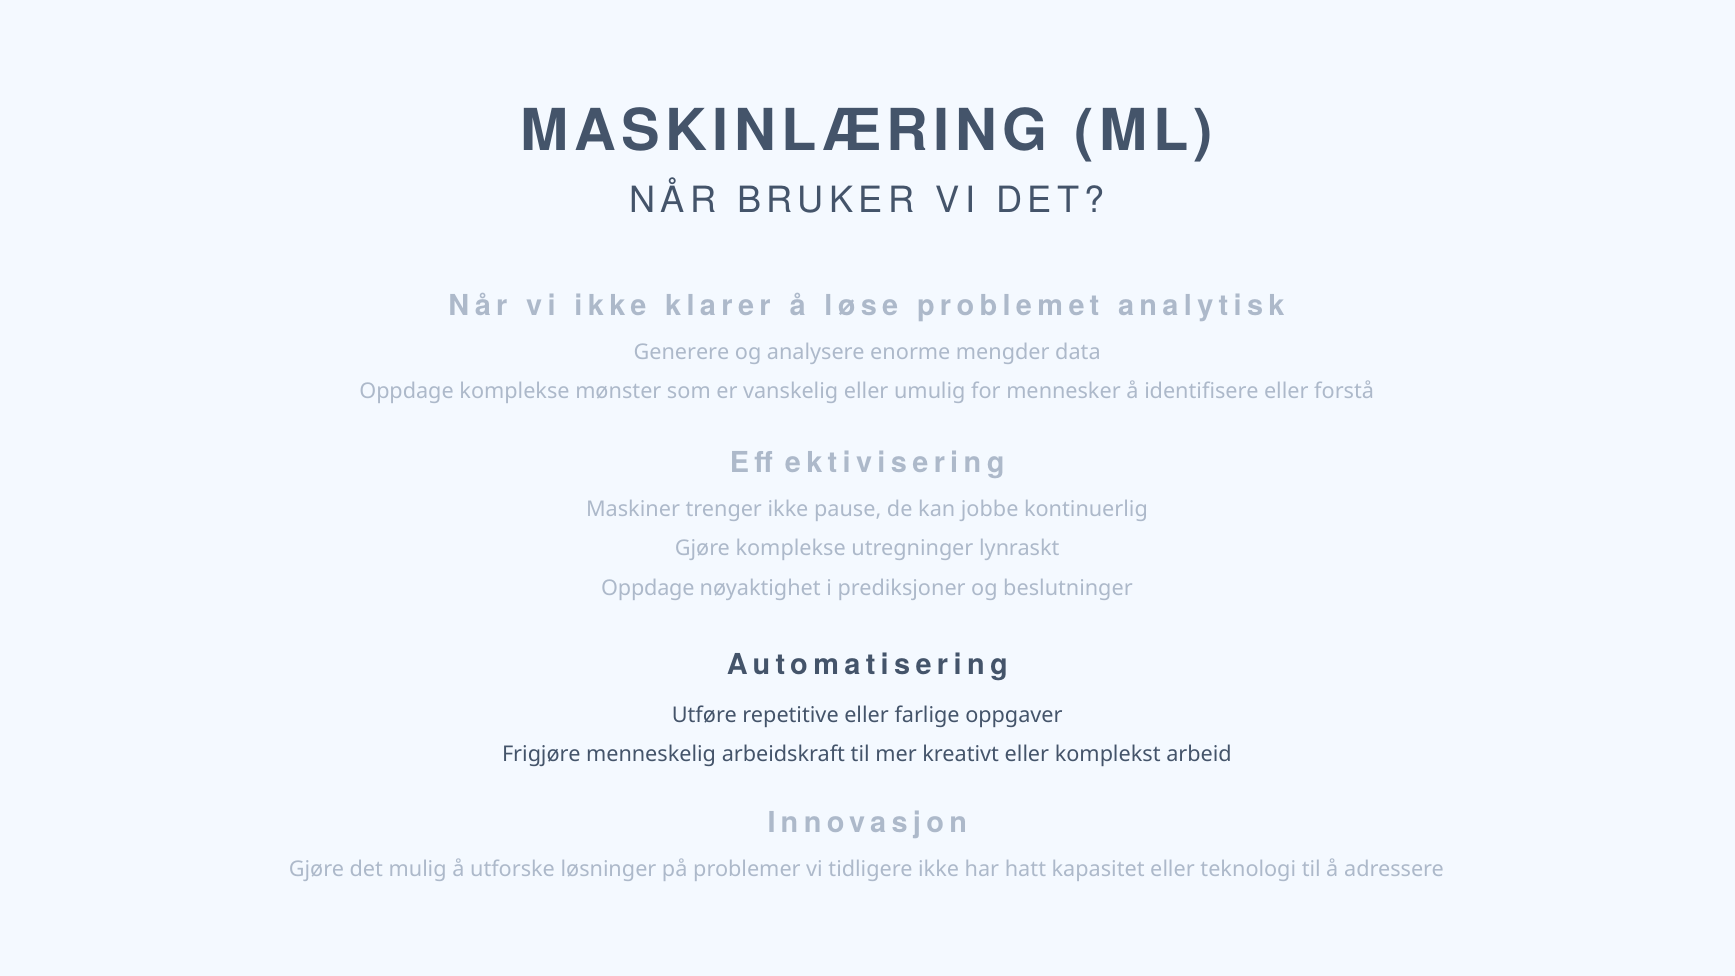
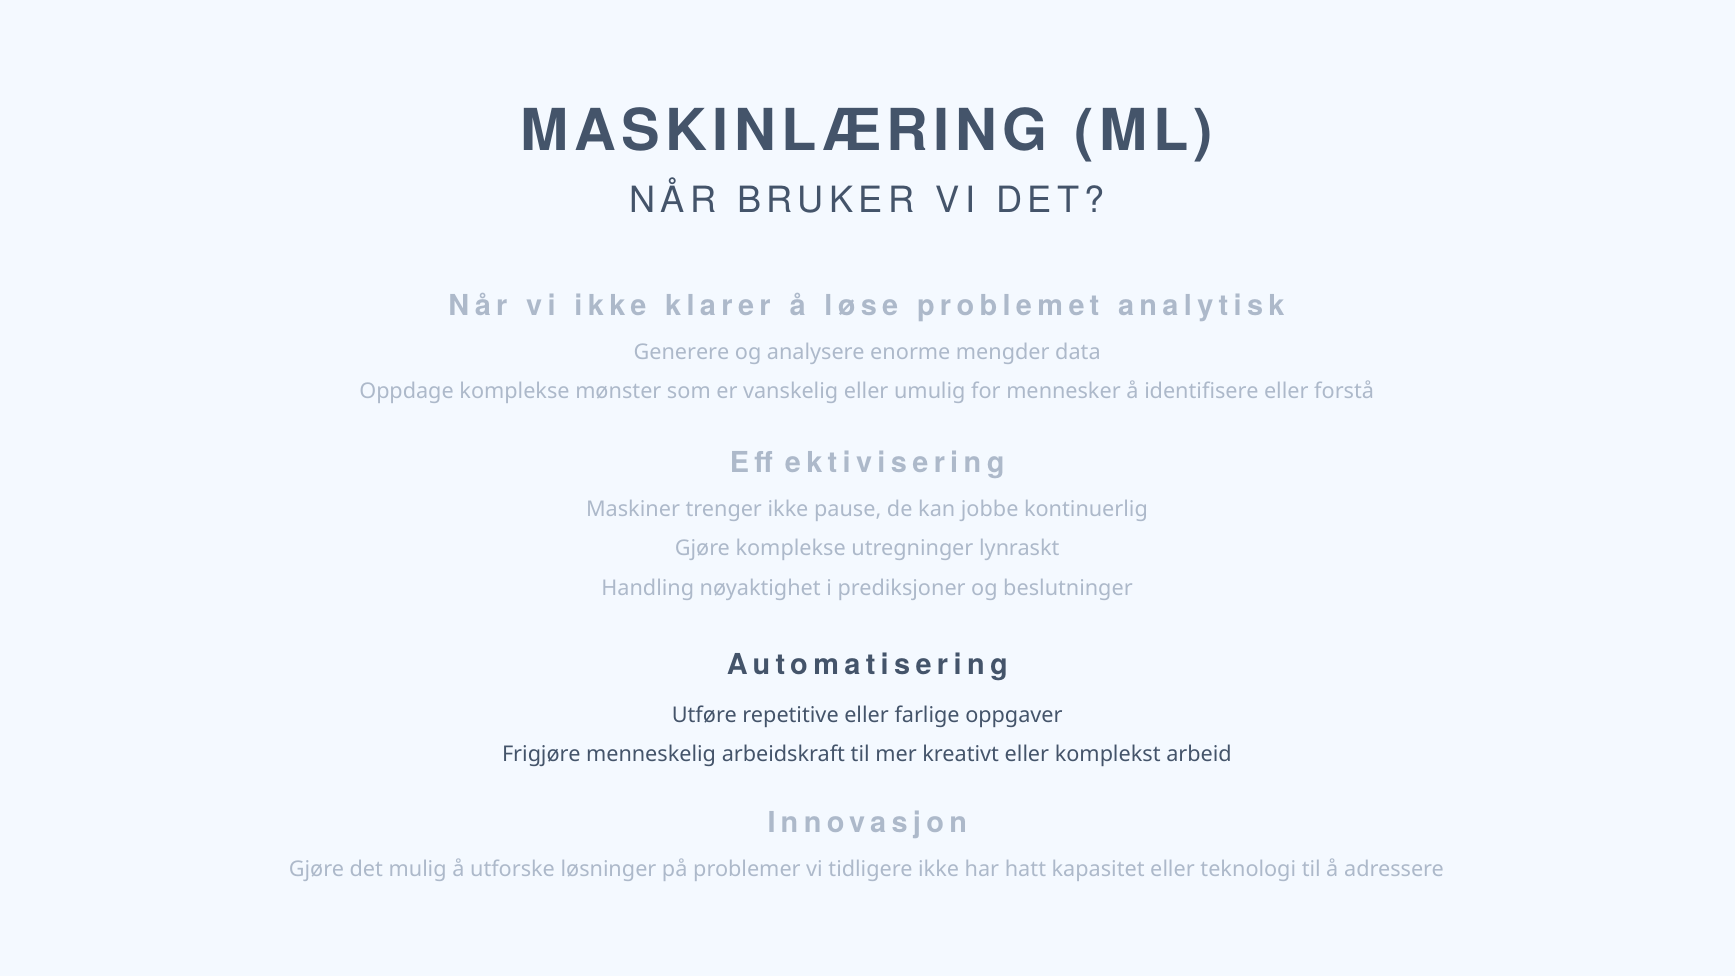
Oppdage at (648, 588): Oppdage -> Handling
